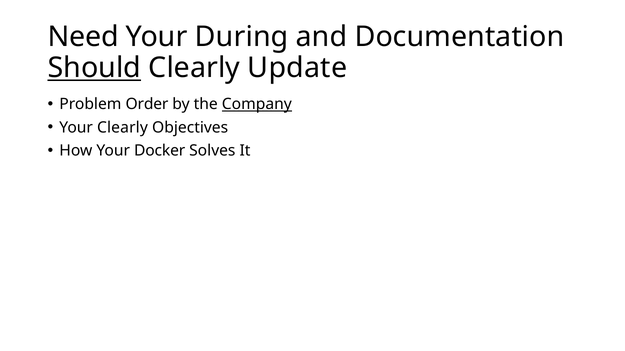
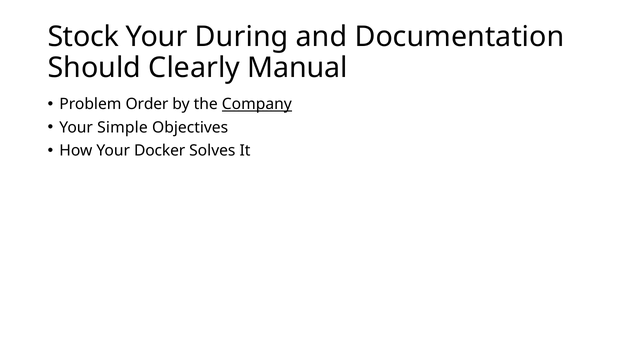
Need: Need -> Stock
Should underline: present -> none
Update: Update -> Manual
Your Clearly: Clearly -> Simple
